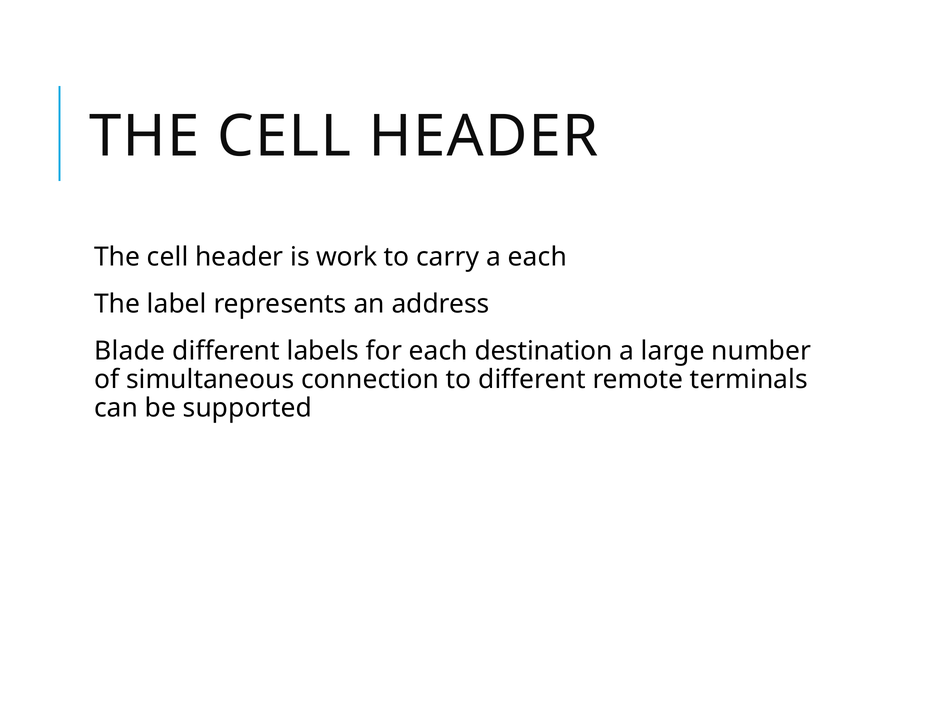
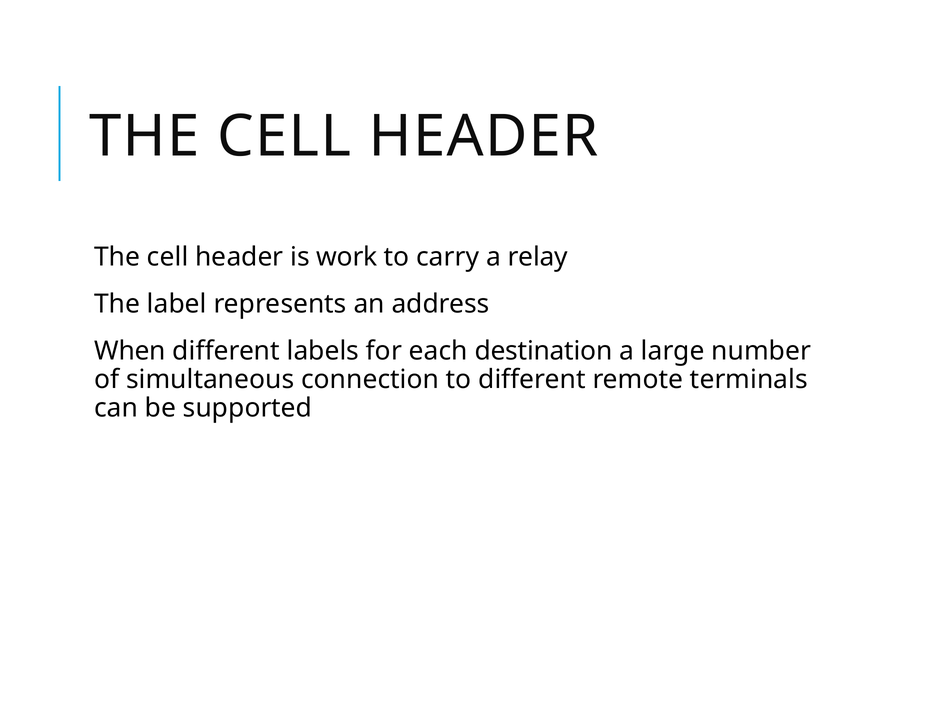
a each: each -> relay
Blade: Blade -> When
